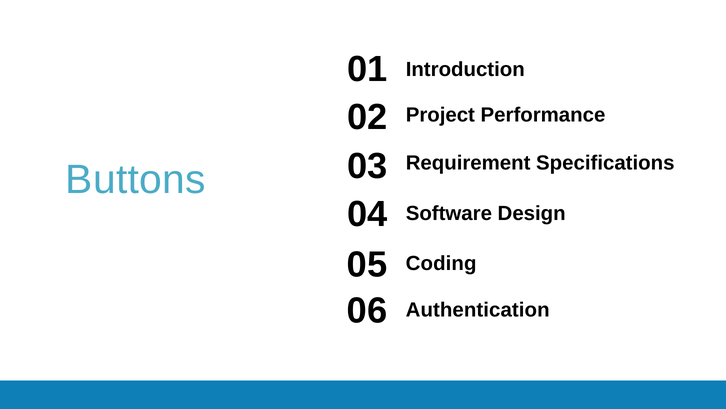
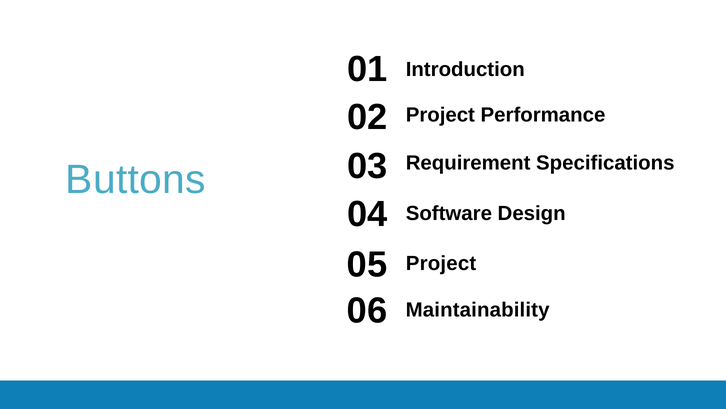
Coding at (441, 263): Coding -> Project
Authentication: Authentication -> Maintainability
